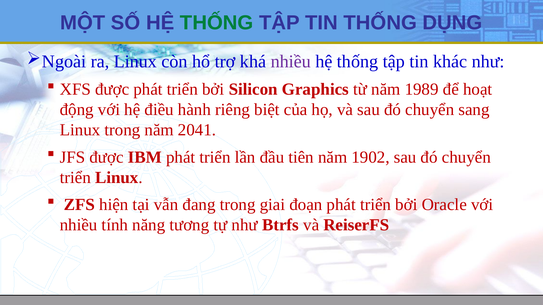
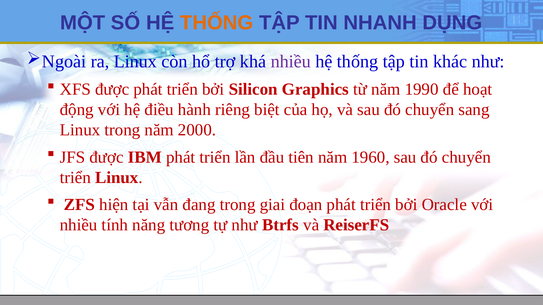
THỐNG at (217, 23) colour: green -> orange
TIN THỐNG: THỐNG -> NHANH
1989: 1989 -> 1990
2041: 2041 -> 2000
1902: 1902 -> 1960
